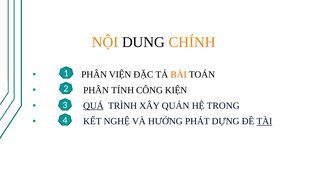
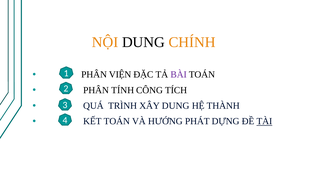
BÀI colour: orange -> purple
KIỆN: KIỆN -> TÍCH
QUÁ underline: present -> none
XÂY QUẢN: QUẢN -> DUNG
TRONG: TRONG -> THÀNH
KẾT NGHỆ: NGHỆ -> TOÁN
